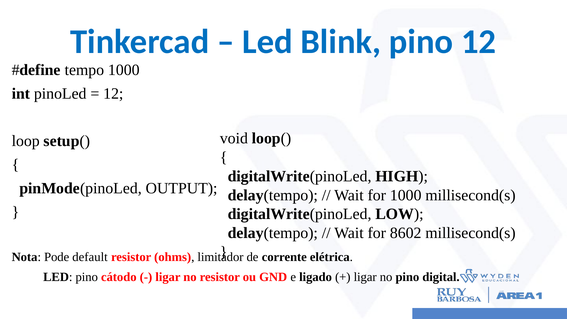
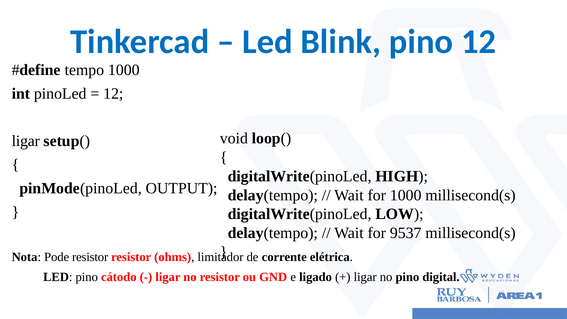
loop at (26, 141): loop -> ligar
8602: 8602 -> 9537
Pode default: default -> resistor
